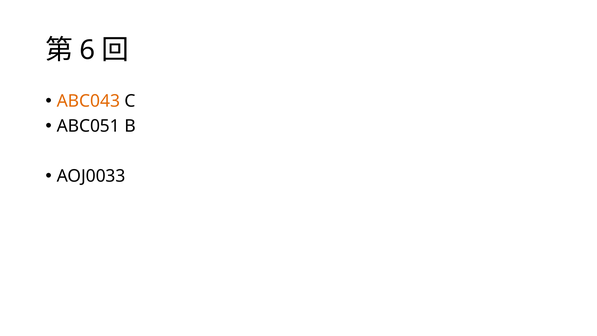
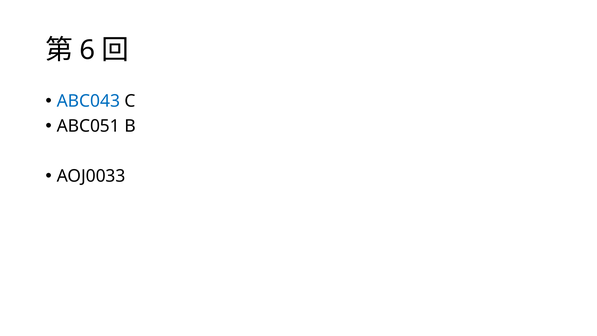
ABC043 colour: orange -> blue
